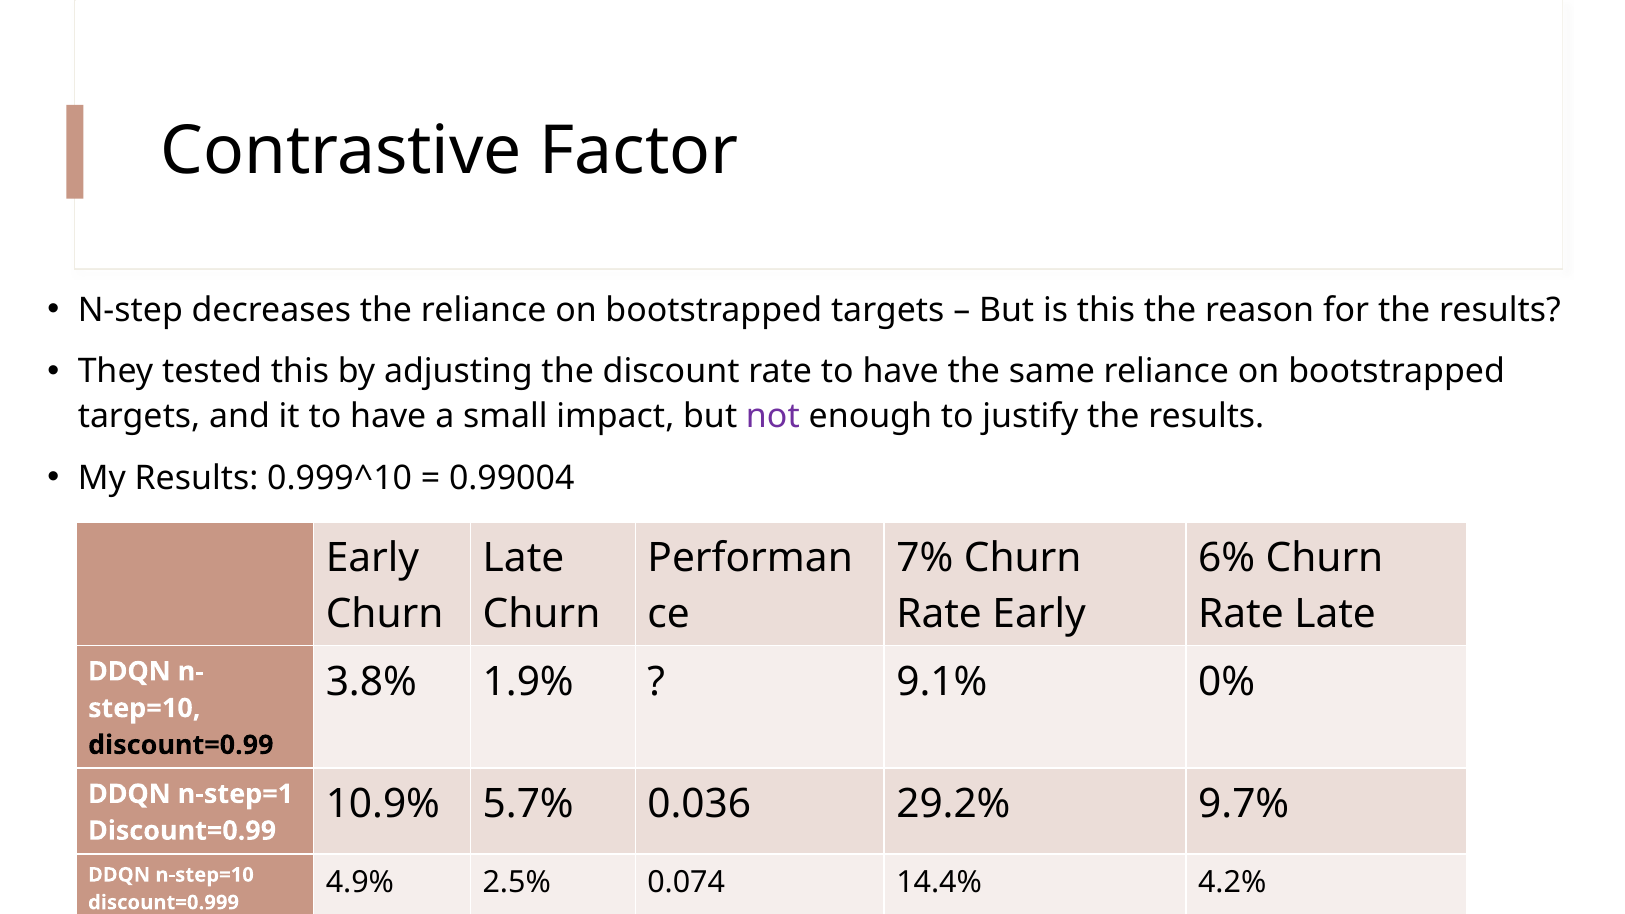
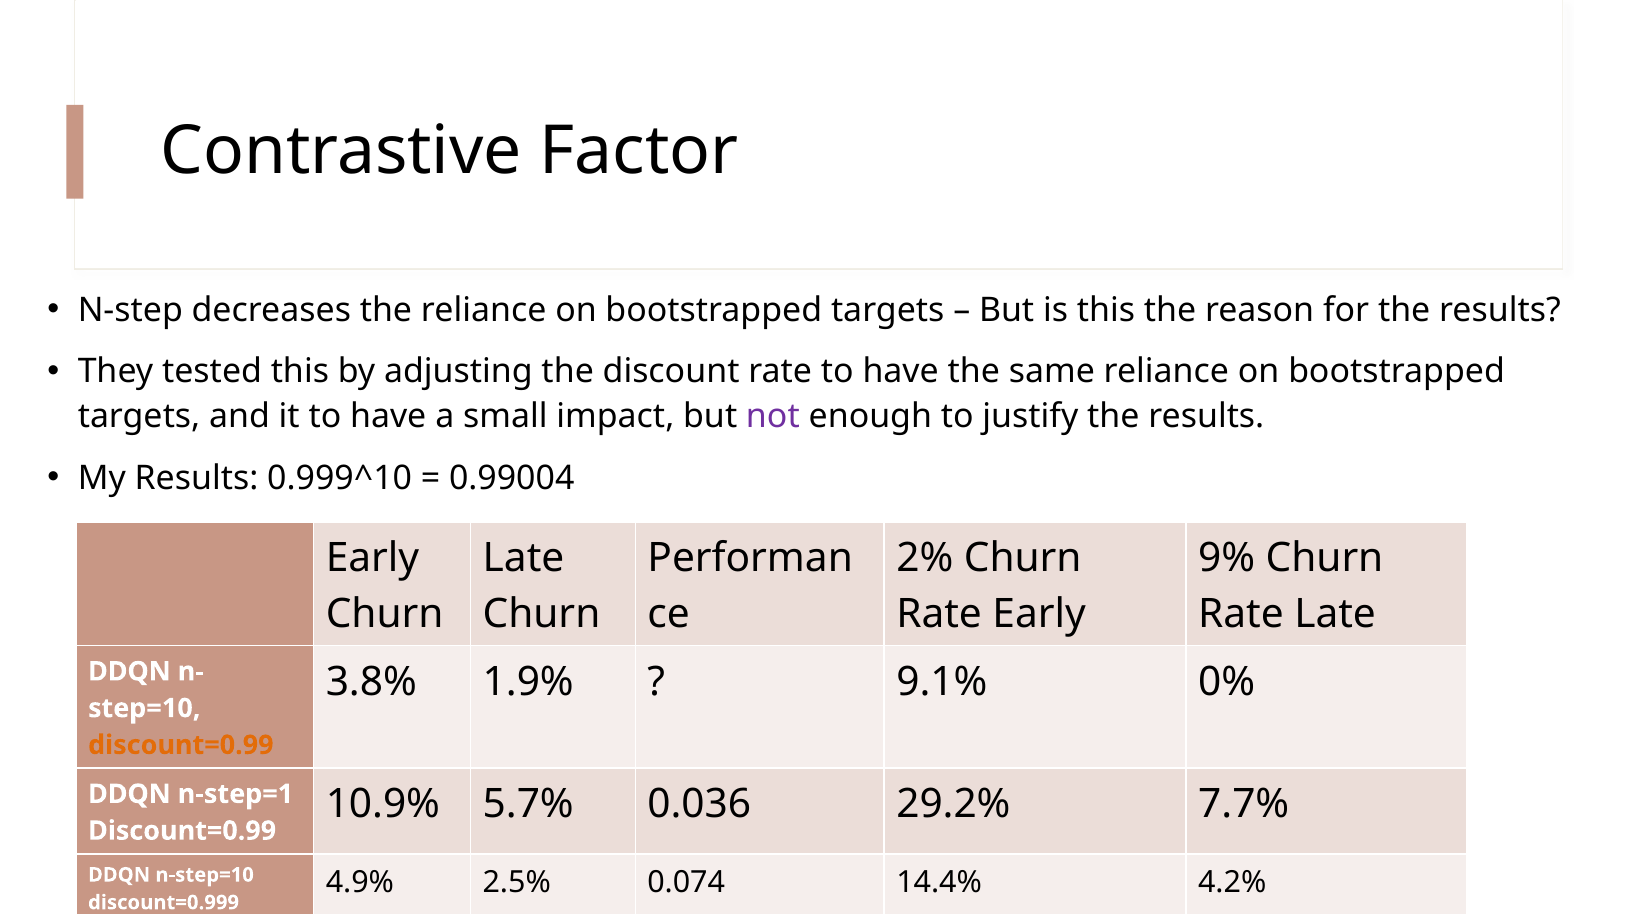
7%: 7% -> 2%
6%: 6% -> 9%
discount=0.99 at (181, 745) colour: black -> orange
9.7%: 9.7% -> 7.7%
